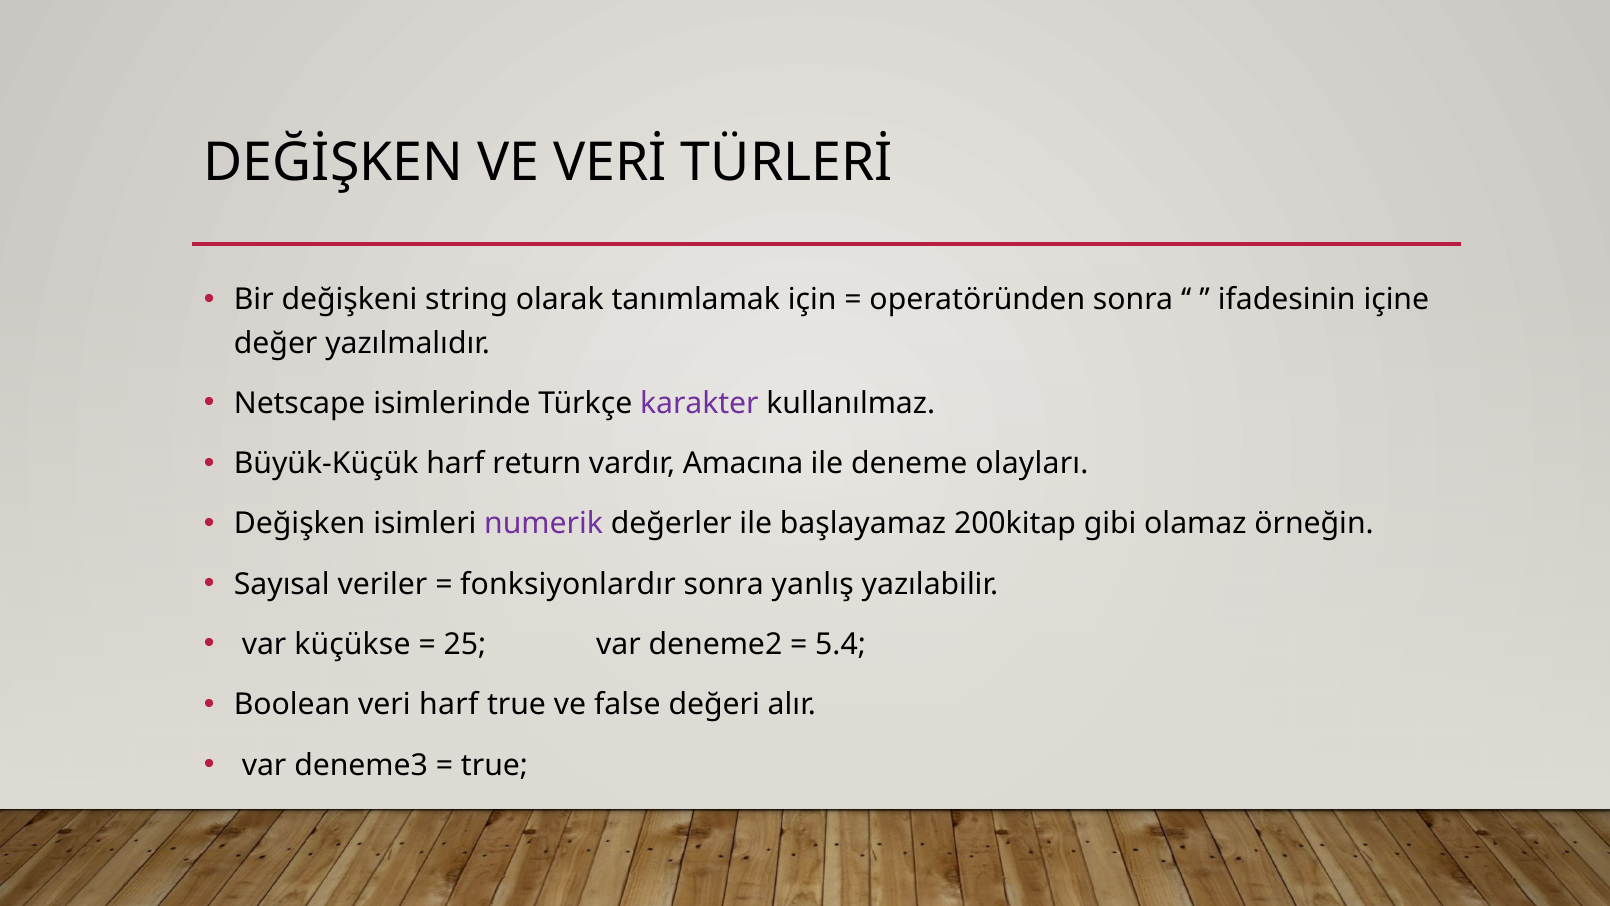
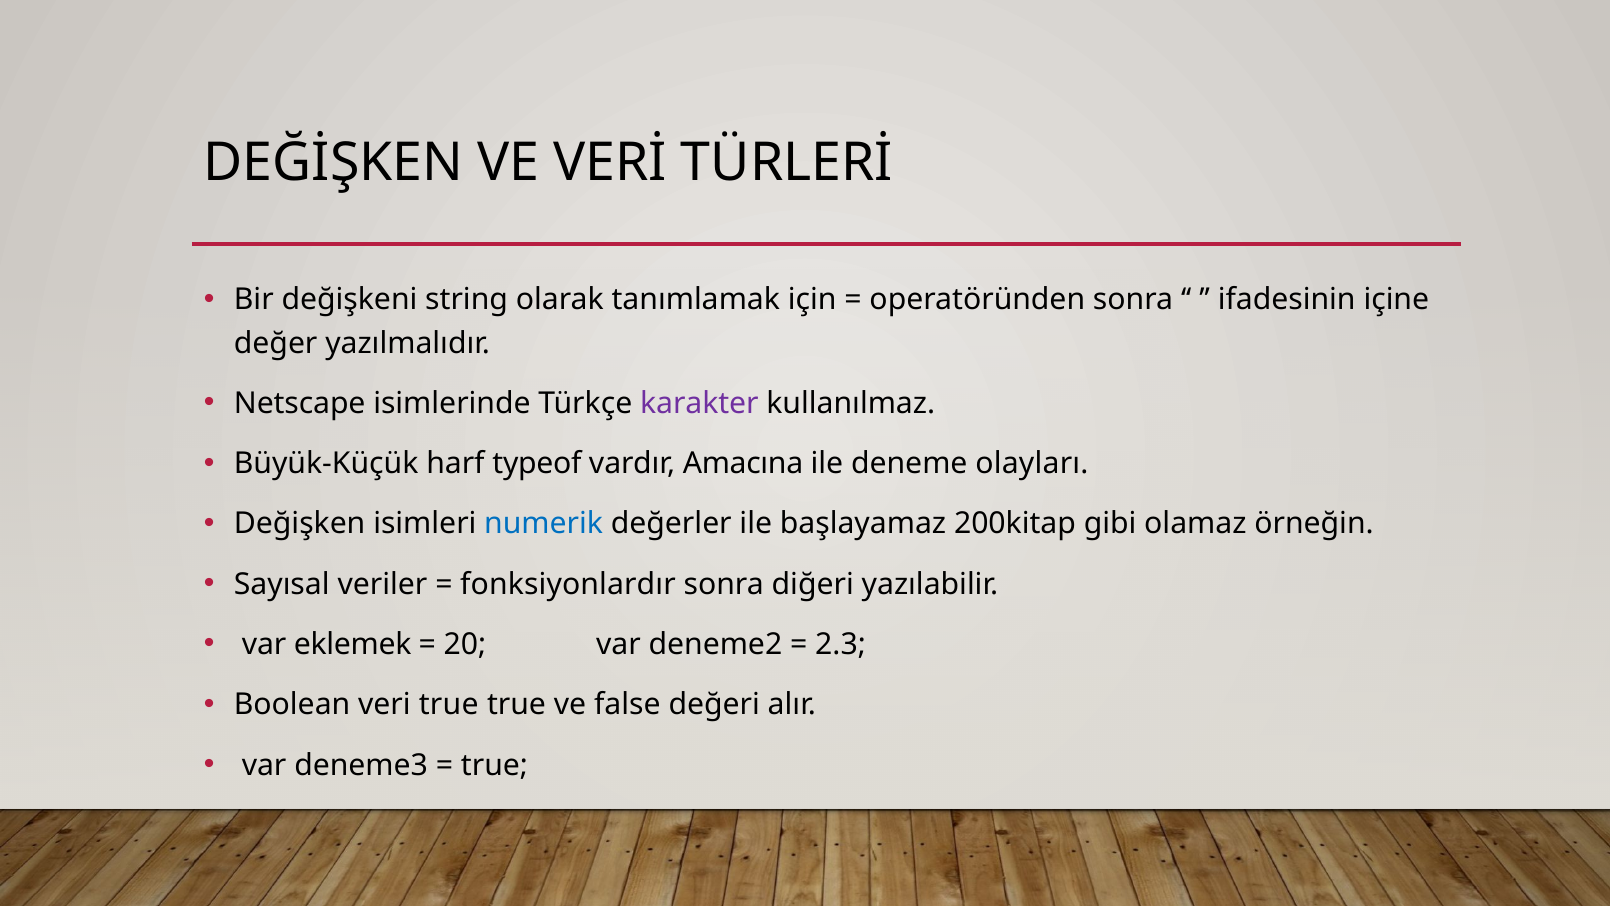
return: return -> typeof
numerik colour: purple -> blue
yanlış: yanlış -> diğeri
küçükse: küçükse -> eklemek
25: 25 -> 20
5.4: 5.4 -> 2.3
veri harf: harf -> true
